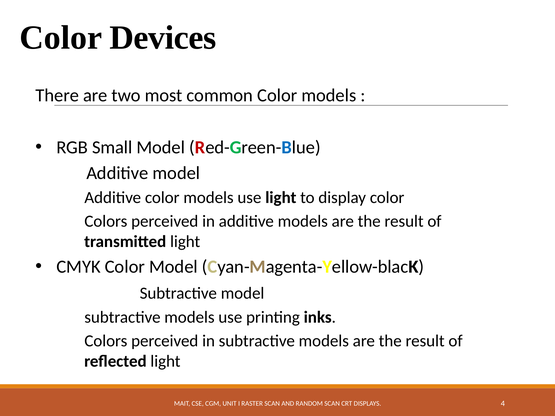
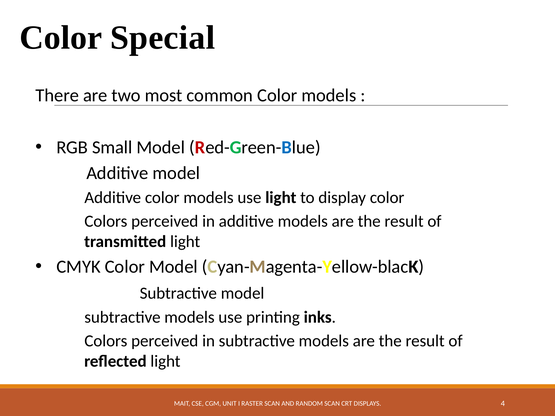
Devices: Devices -> Special
